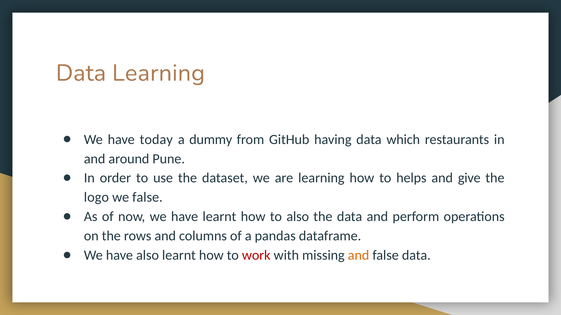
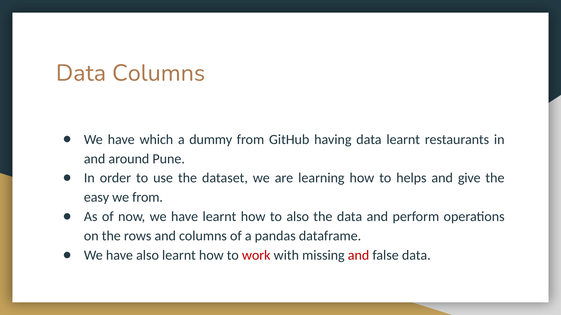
Data Learning: Learning -> Columns
today: today -> which
data which: which -> learnt
logo: logo -> easy
we false: false -> from
and at (359, 256) colour: orange -> red
